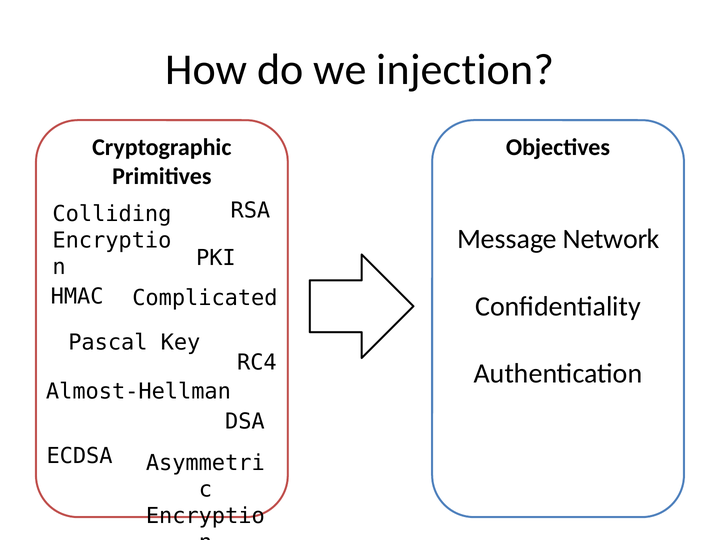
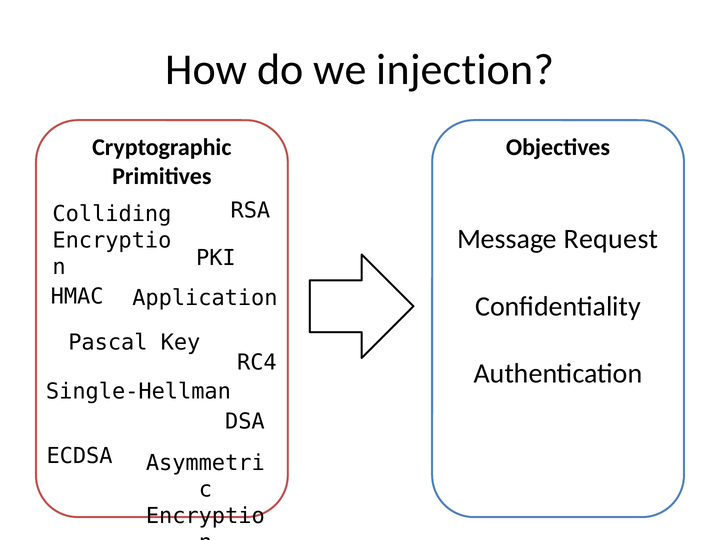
Network: Network -> Request
Complicated: Complicated -> Application
Almost-Hellman: Almost-Hellman -> Single-Hellman
